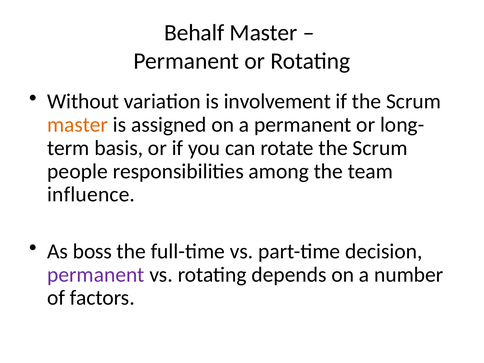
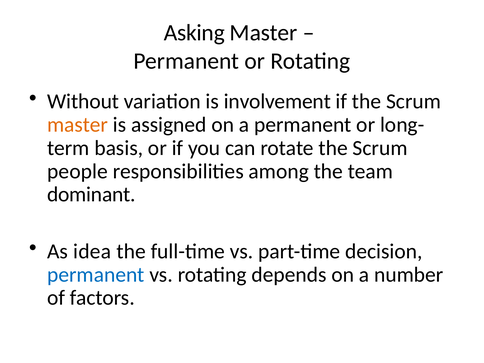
Behalf: Behalf -> Asking
influence: influence -> dominant
boss: boss -> idea
permanent at (96, 275) colour: purple -> blue
